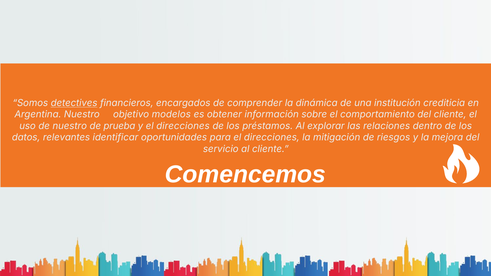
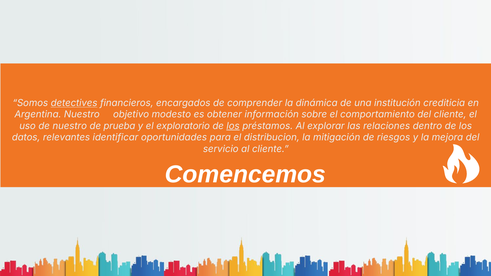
modelos: modelos -> modesto
y el direcciones: direcciones -> exploratorio
los at (233, 126) underline: none -> present
para el direcciones: direcciones -> distribucion
